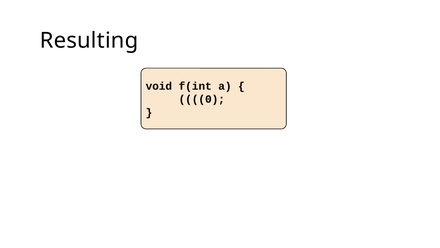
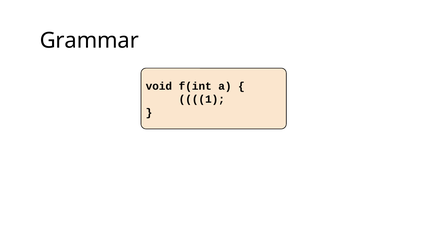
Resulting: Resulting -> Grammar
0: 0 -> 1
